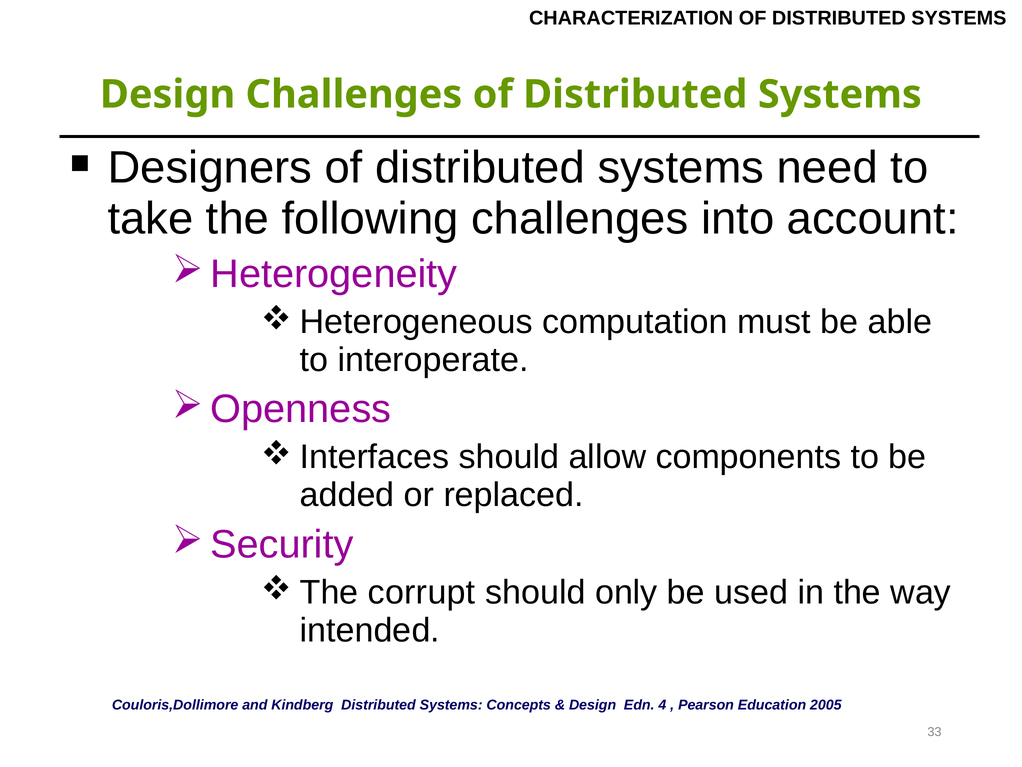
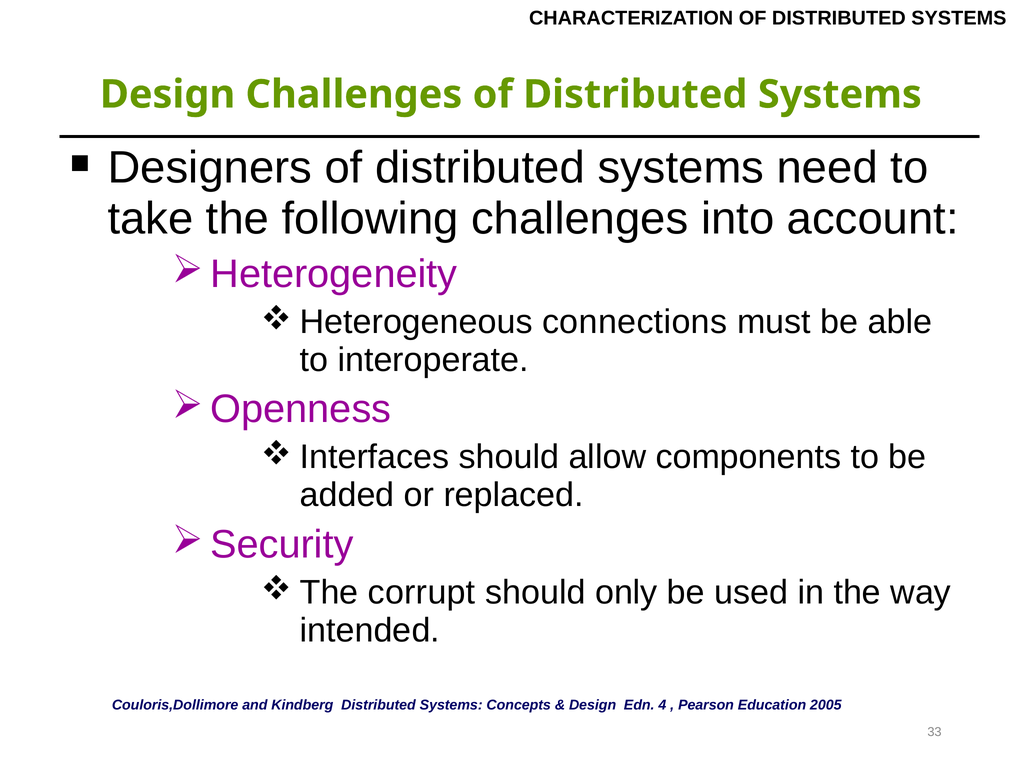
computation: computation -> connections
